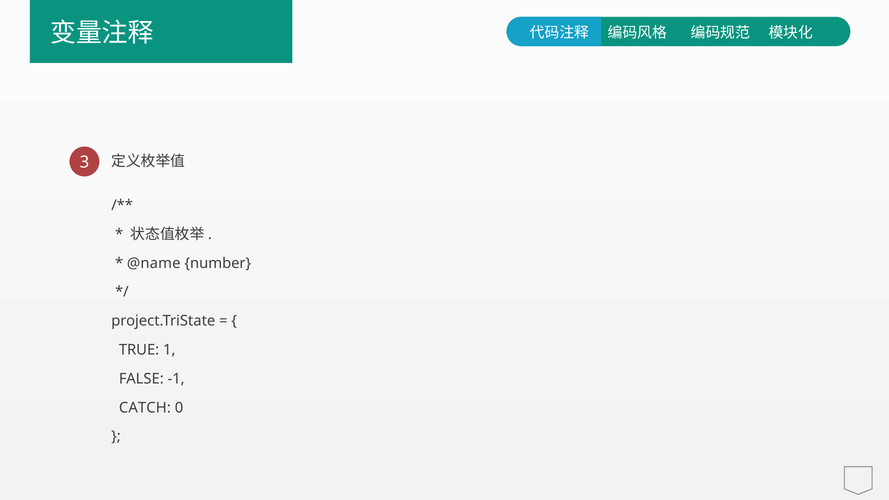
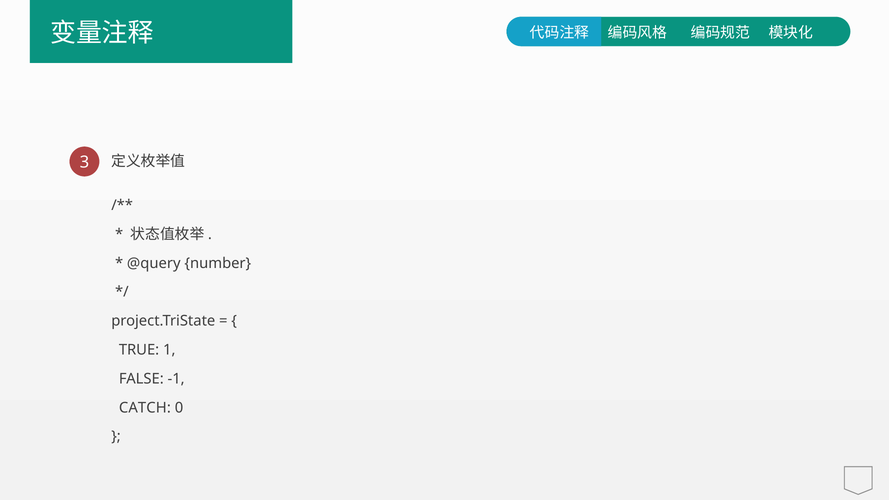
@name: @name -> @query
